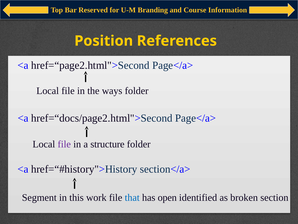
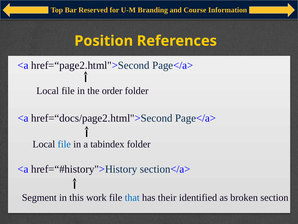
ways: ways -> order
file at (64, 144) colour: purple -> blue
structure: structure -> tabindex
open: open -> their
